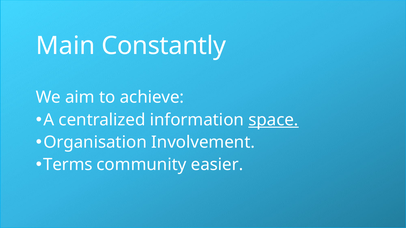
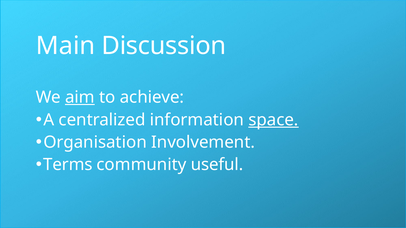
Constantly: Constantly -> Discussion
aim underline: none -> present
easier: easier -> useful
